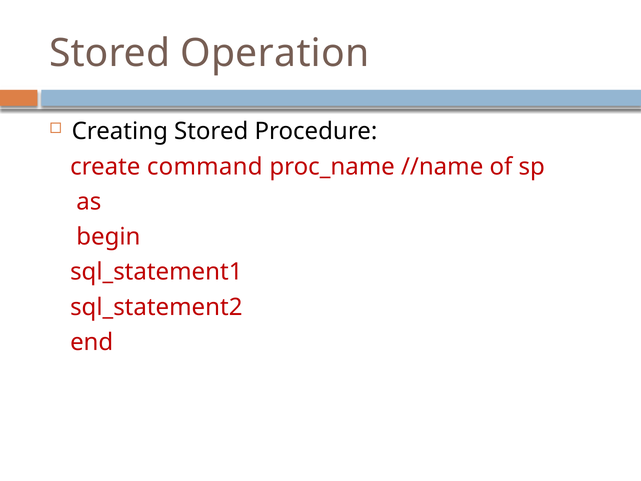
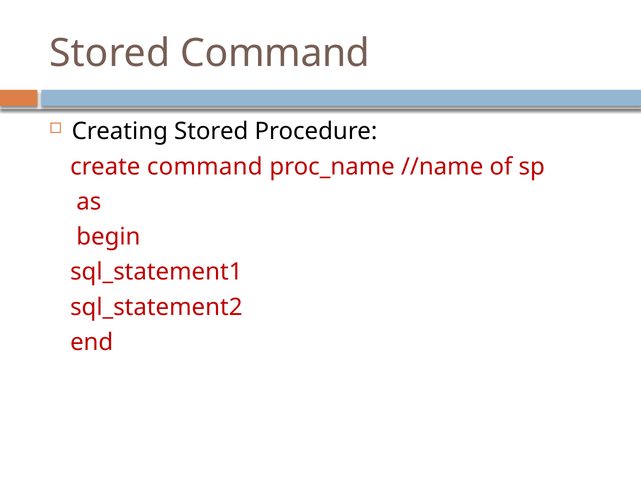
Stored Operation: Operation -> Command
